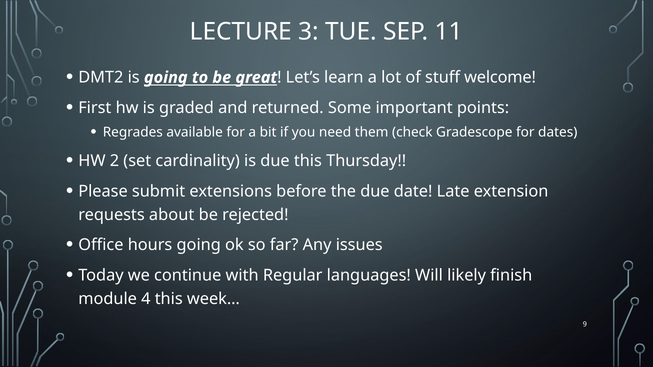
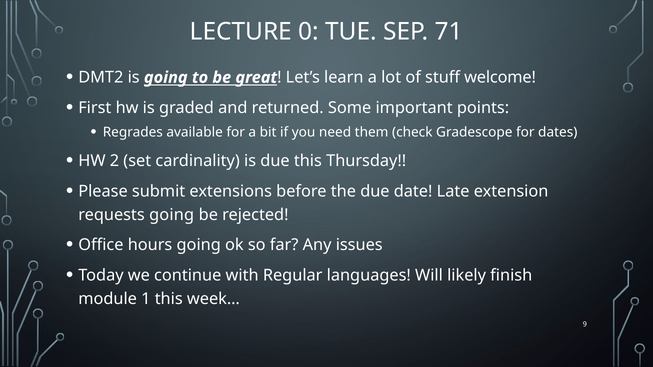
3: 3 -> 0
11: 11 -> 71
requests about: about -> going
4: 4 -> 1
